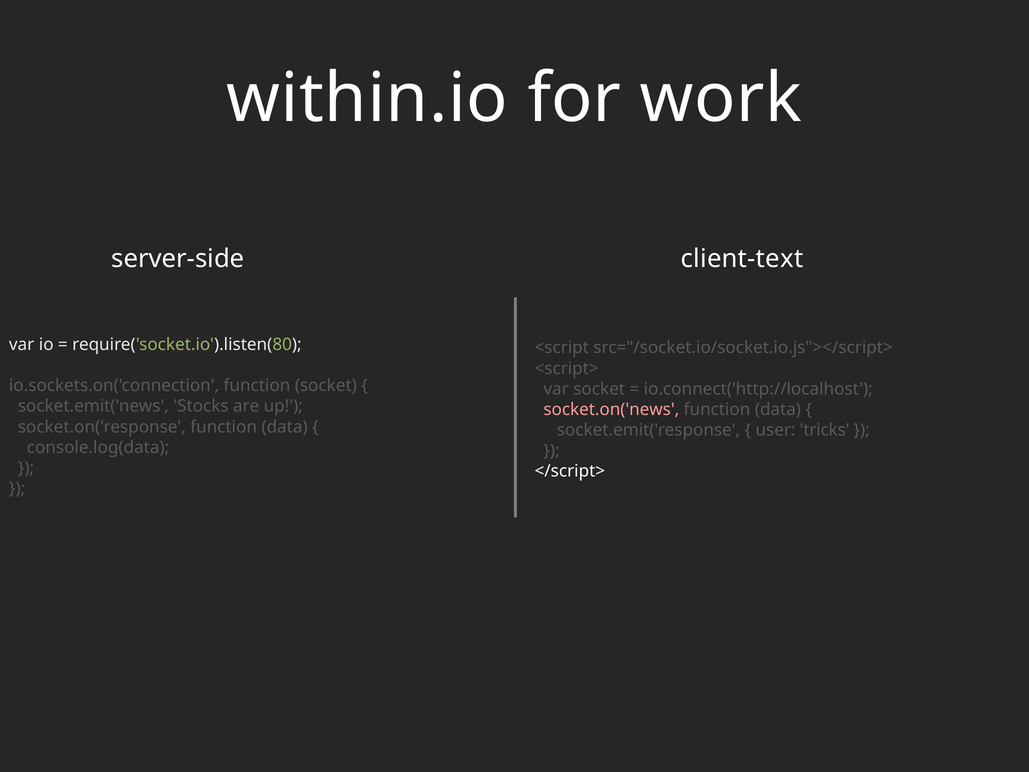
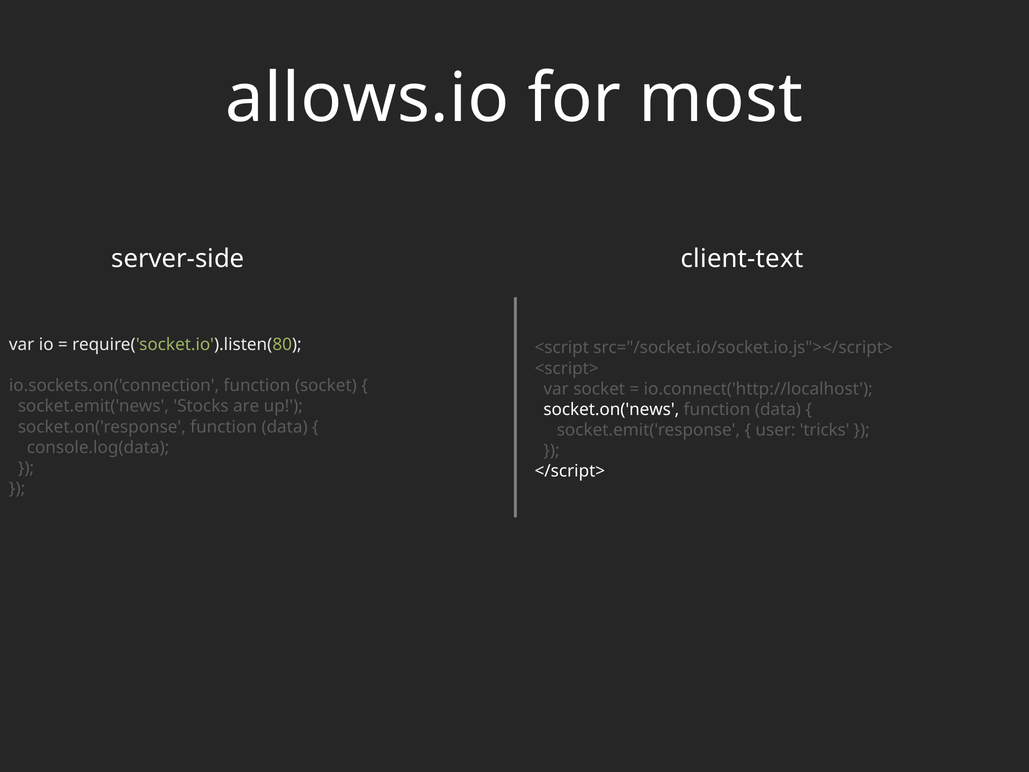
within.io: within.io -> allows.io
work: work -> most
socket.on('news colour: pink -> white
